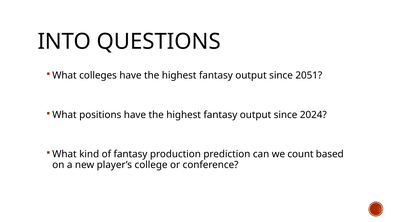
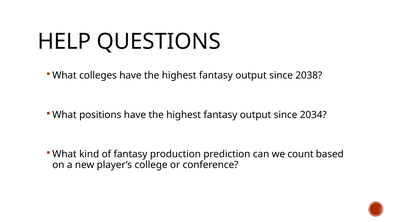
INTO: INTO -> HELP
2051: 2051 -> 2038
2024: 2024 -> 2034
